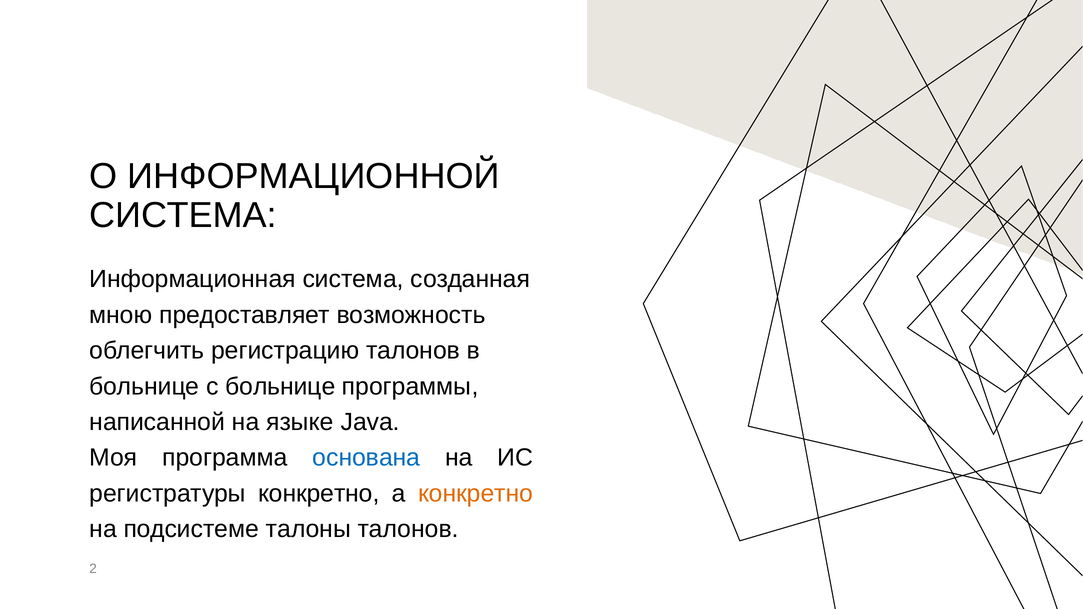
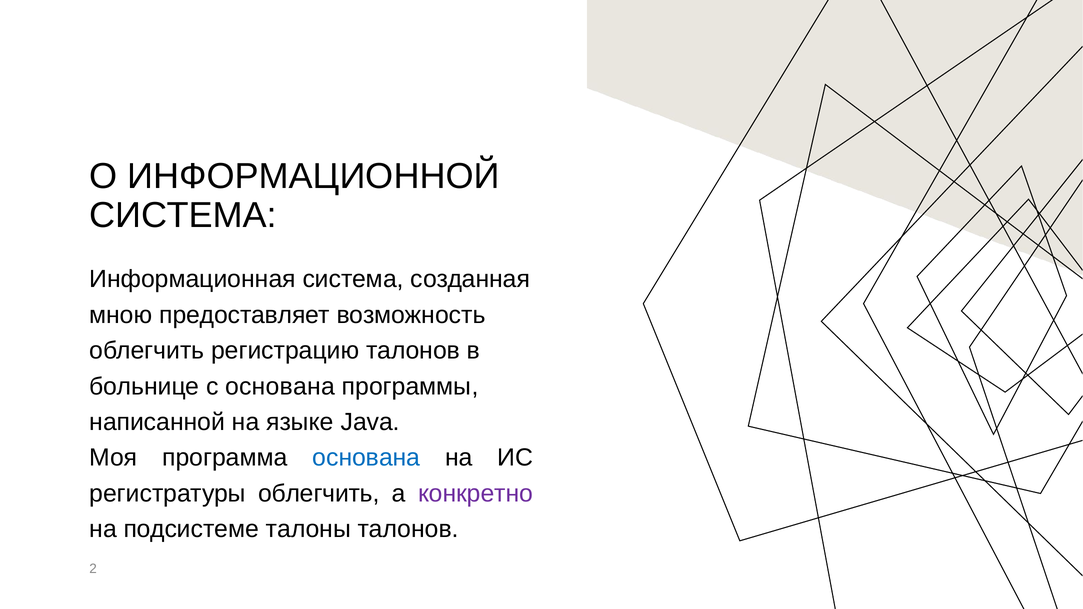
с больнице: больнице -> основана
регистратуры конкретно: конкретно -> облегчить
конкретно at (476, 494) colour: orange -> purple
